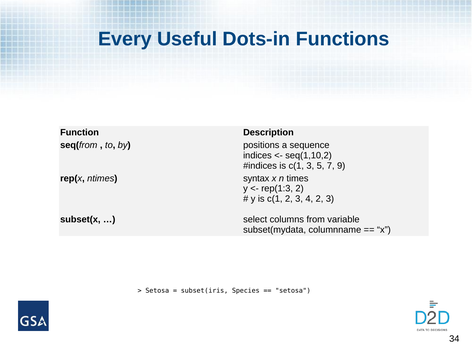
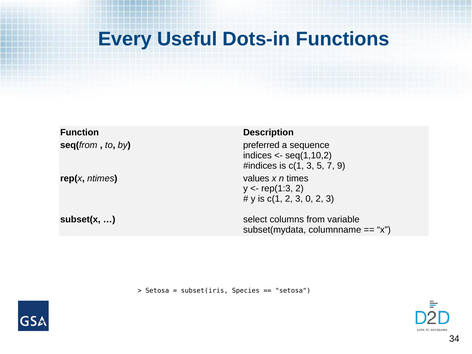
positions: positions -> preferred
syntax: syntax -> values
4: 4 -> 0
